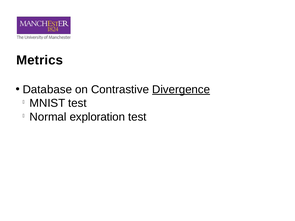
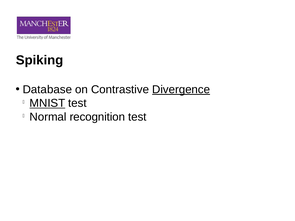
Metrics: Metrics -> Spiking
MNIST underline: none -> present
exploration: exploration -> recognition
